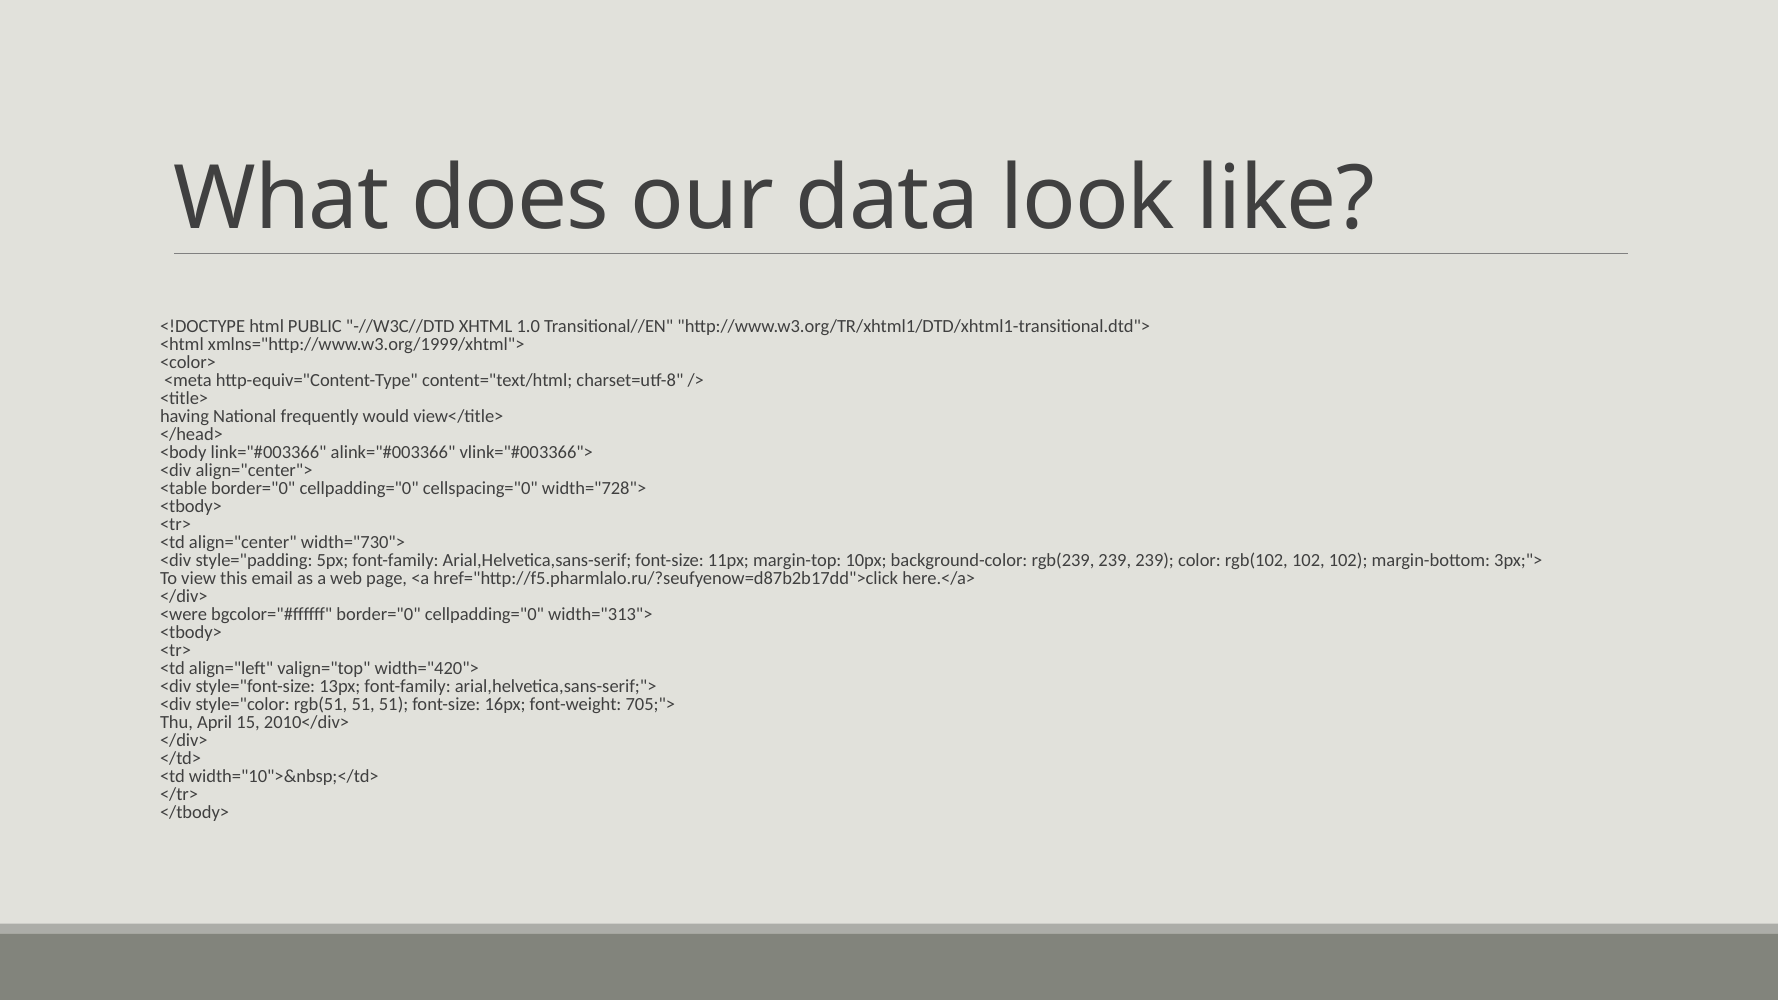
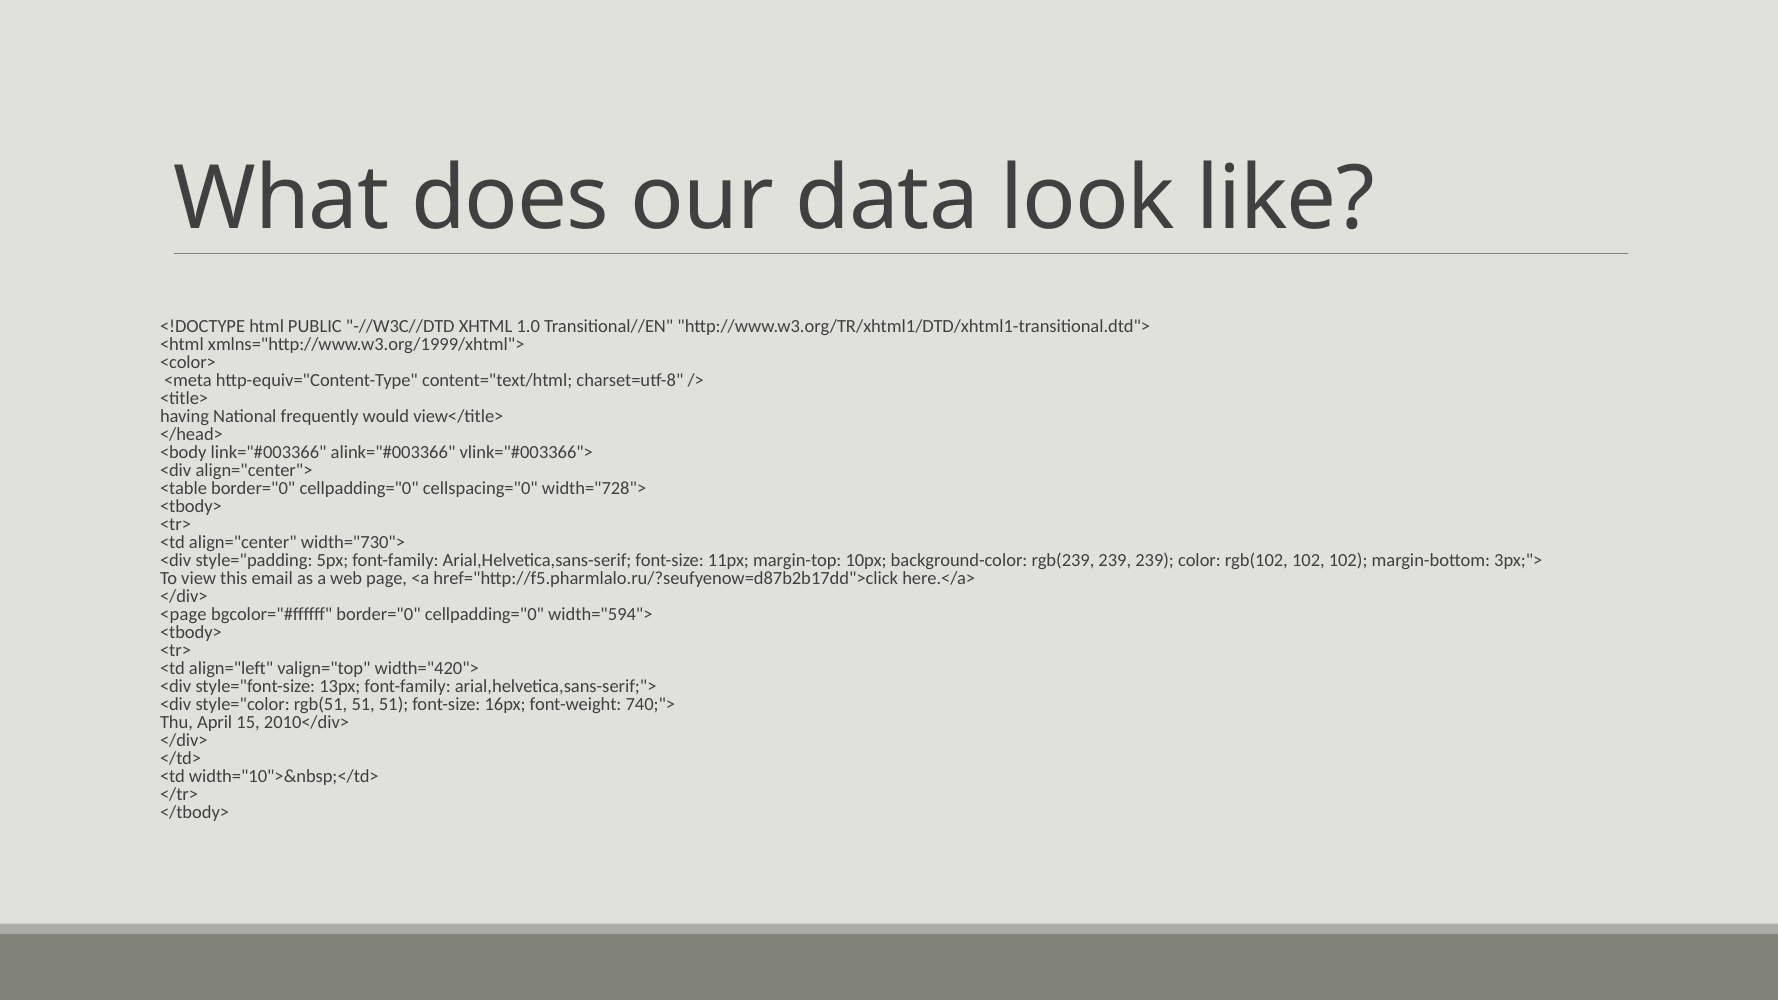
<were: <were -> <page
width="313">: width="313"> -> width="594">
705;">: 705;"> -> 740;">
